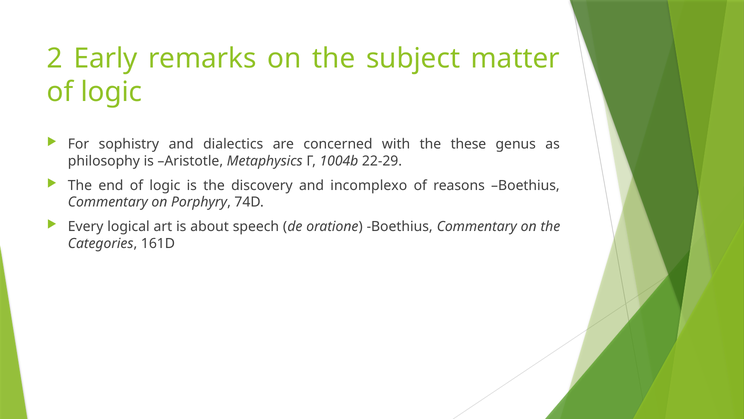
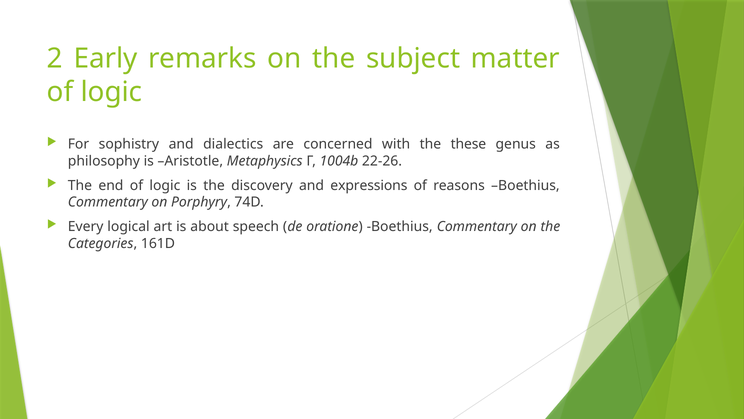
22-29: 22-29 -> 22-26
incomplexo: incomplexo -> expressions
